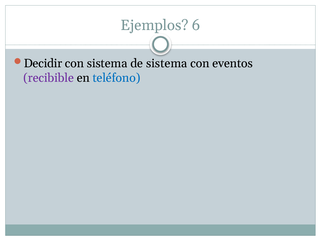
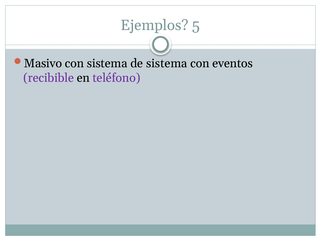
6: 6 -> 5
Decidir: Decidir -> Masivo
teléfono colour: blue -> purple
